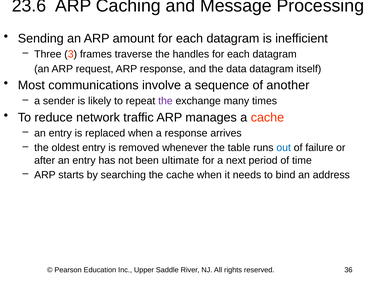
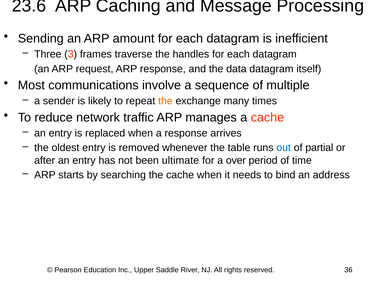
another: another -> multiple
the at (165, 101) colour: purple -> orange
failure: failure -> partial
next: next -> over
